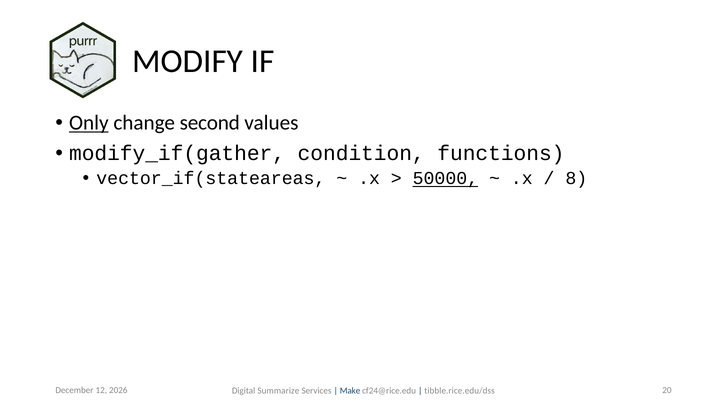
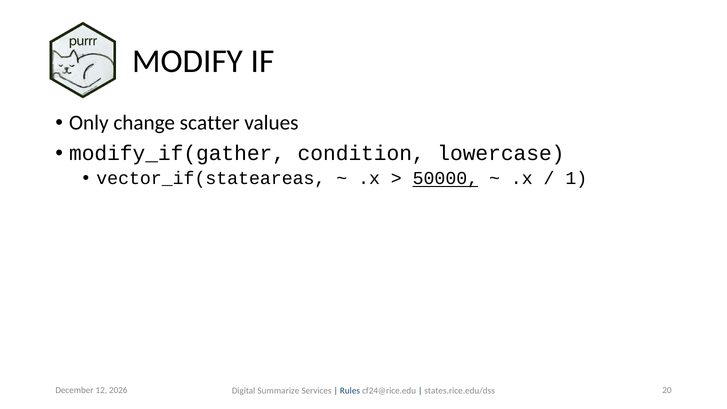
Only underline: present -> none
second: second -> scatter
functions: functions -> lowercase
8: 8 -> 1
Make: Make -> Rules
tibble.rice.edu/dss: tibble.rice.edu/dss -> states.rice.edu/dss
